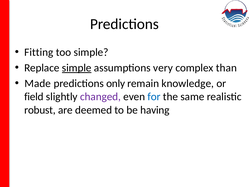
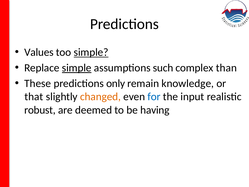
Fitting: Fitting -> Values
simple at (91, 52) underline: none -> present
very: very -> such
Made: Made -> These
field: field -> that
changed colour: purple -> orange
same: same -> input
